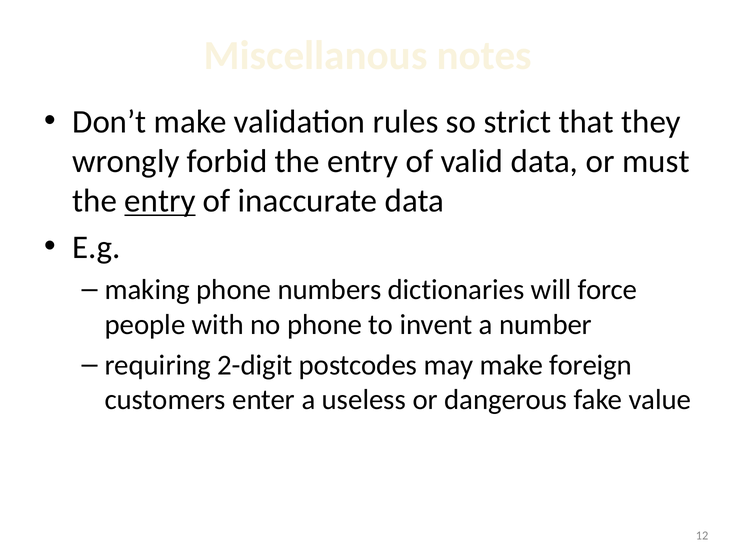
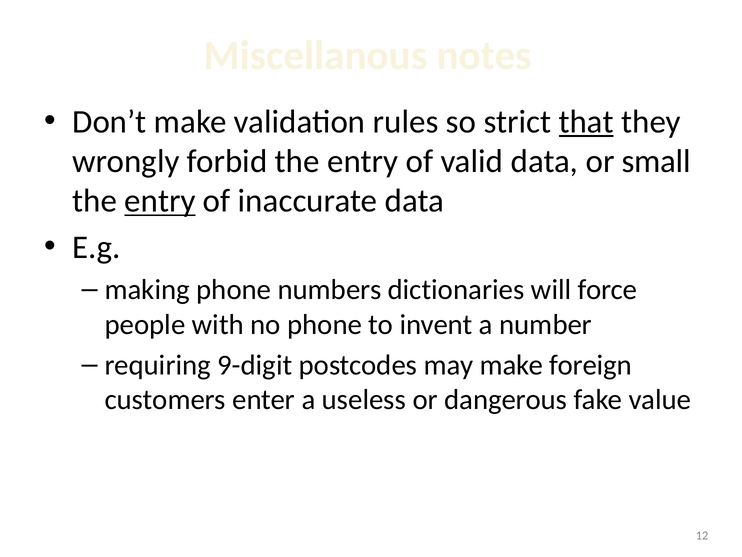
that underline: none -> present
must: must -> small
2-digit: 2-digit -> 9-digit
